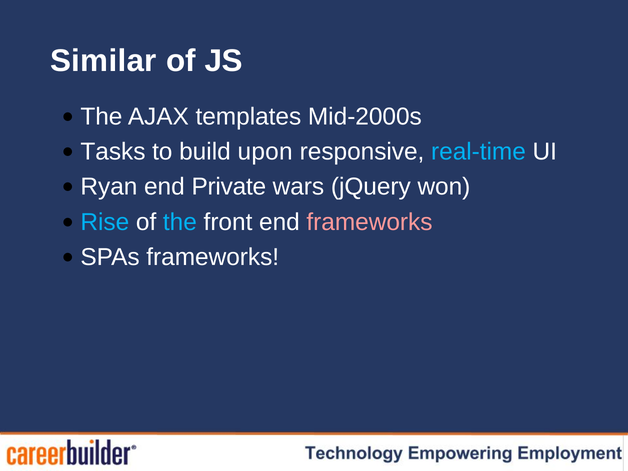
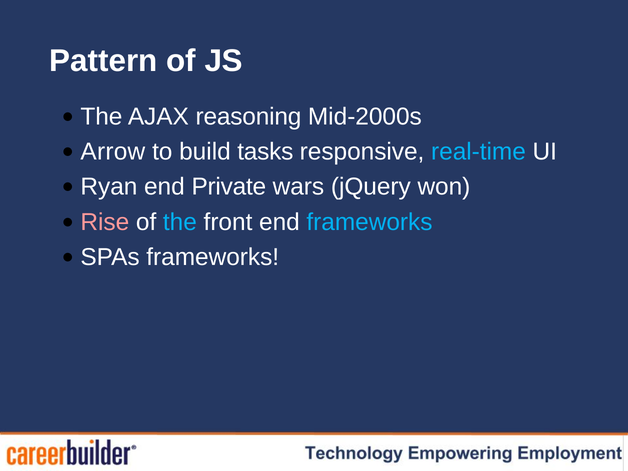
Similar: Similar -> Pattern
templates: templates -> reasoning
Tasks: Tasks -> Arrow
upon: upon -> tasks
Rise colour: light blue -> pink
frameworks at (369, 222) colour: pink -> light blue
